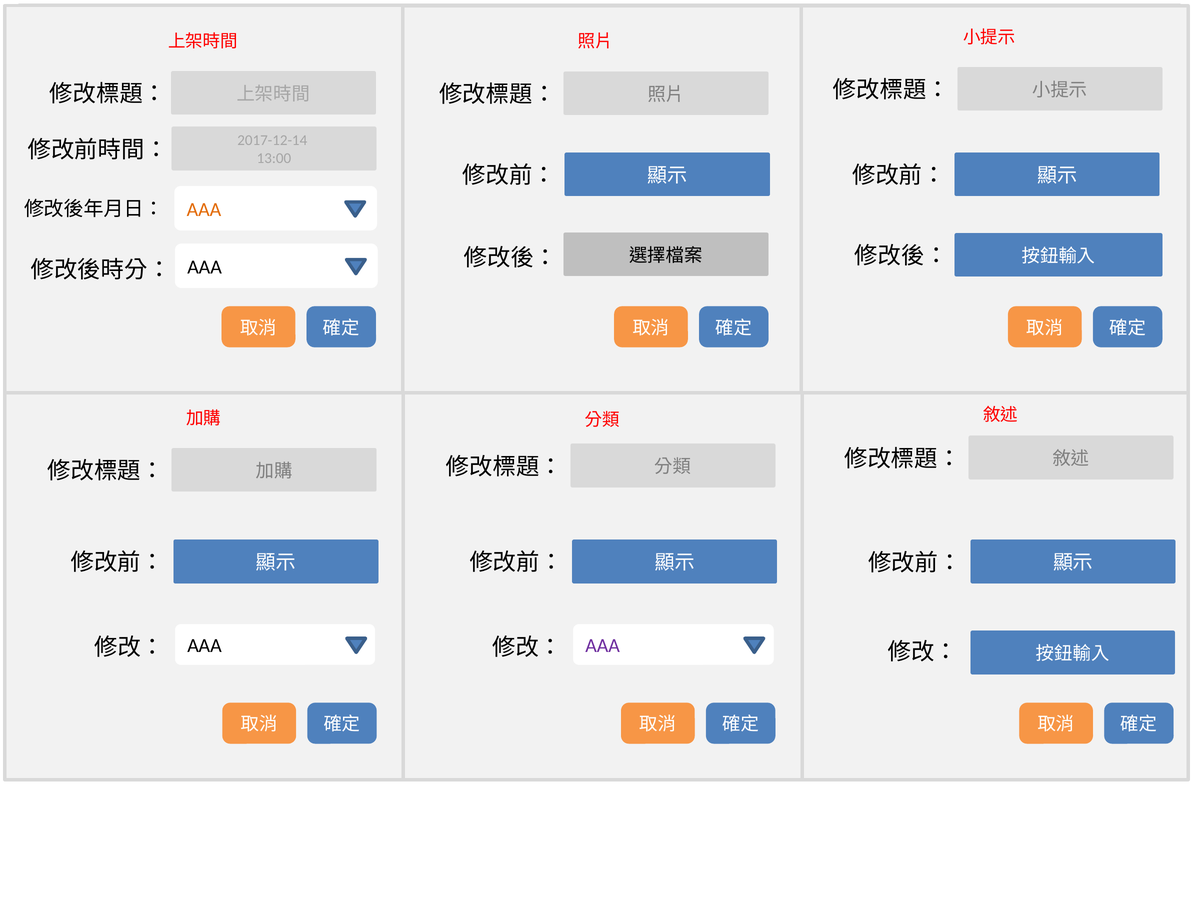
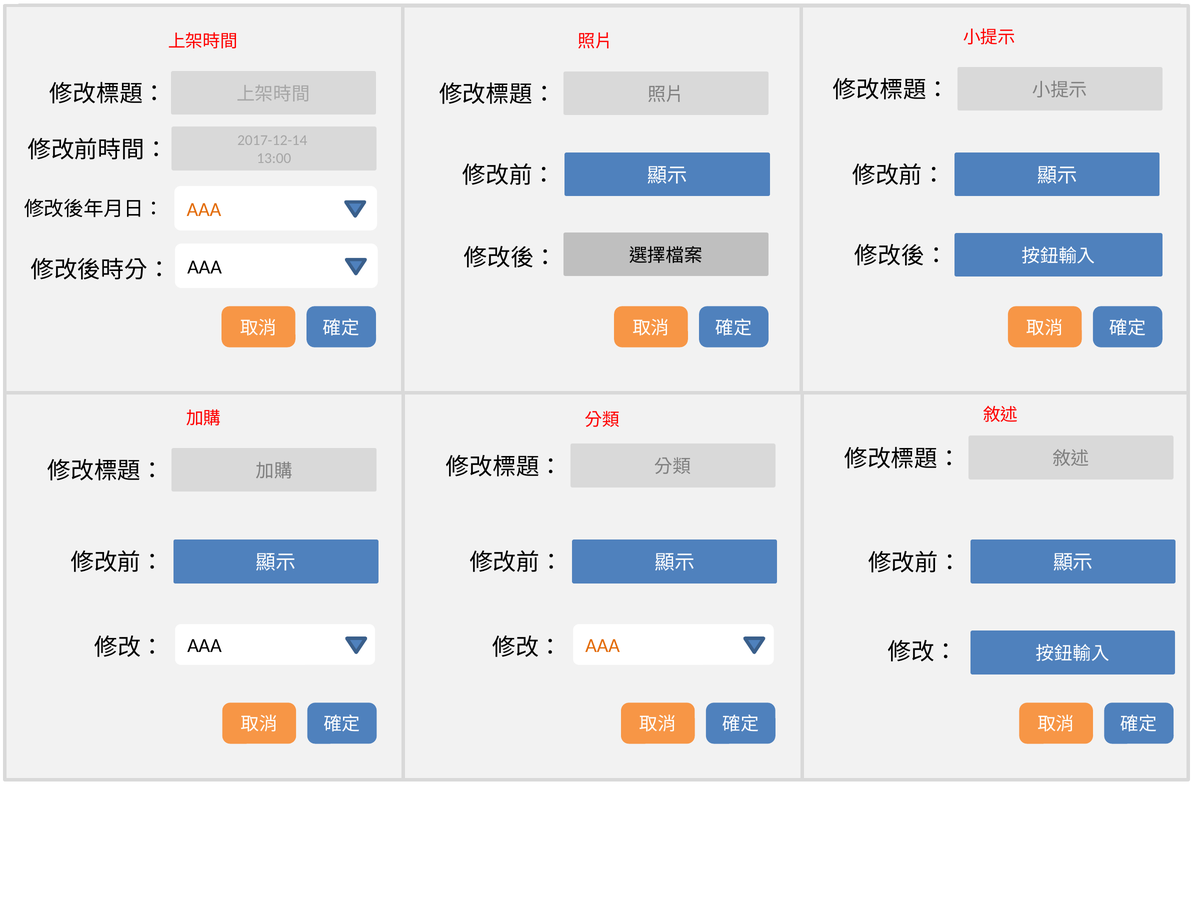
AAA at (603, 646) colour: purple -> orange
